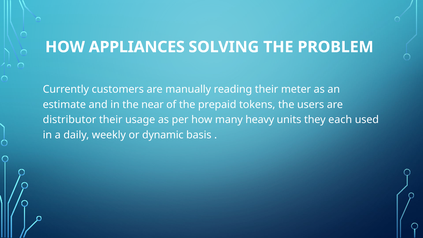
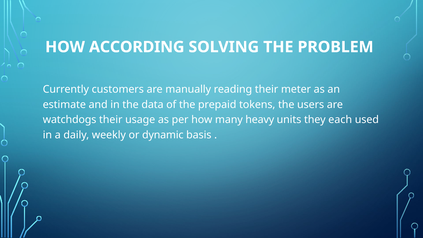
APPLIANCES: APPLIANCES -> ACCORDING
near: near -> data
distributor: distributor -> watchdogs
